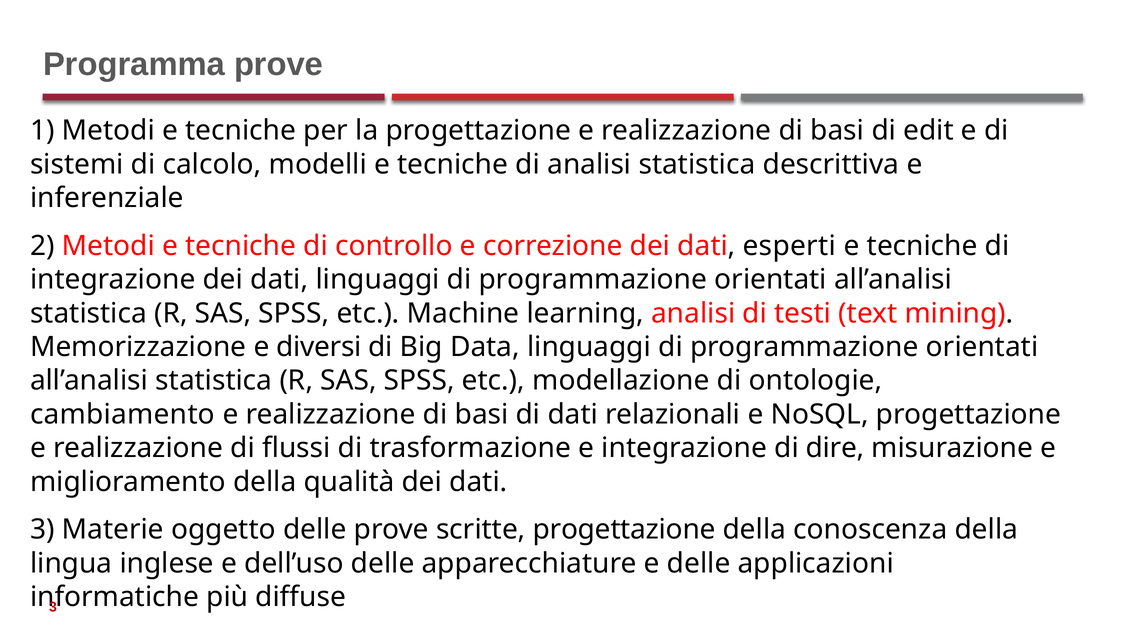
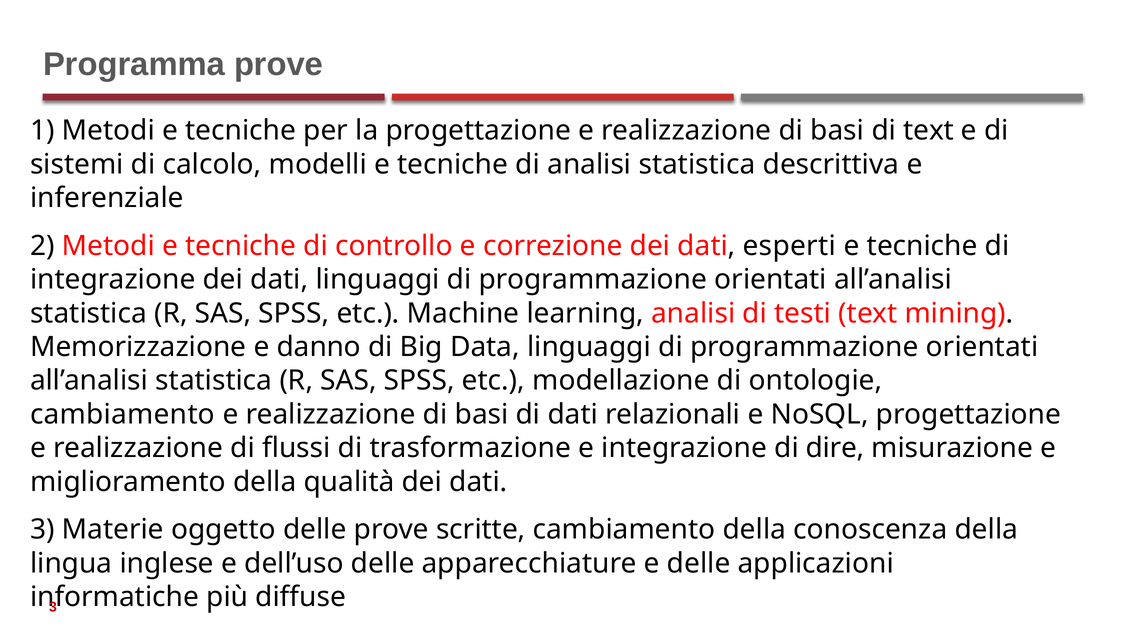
di edit: edit -> text
diversi: diversi -> danno
scritte progettazione: progettazione -> cambiamento
